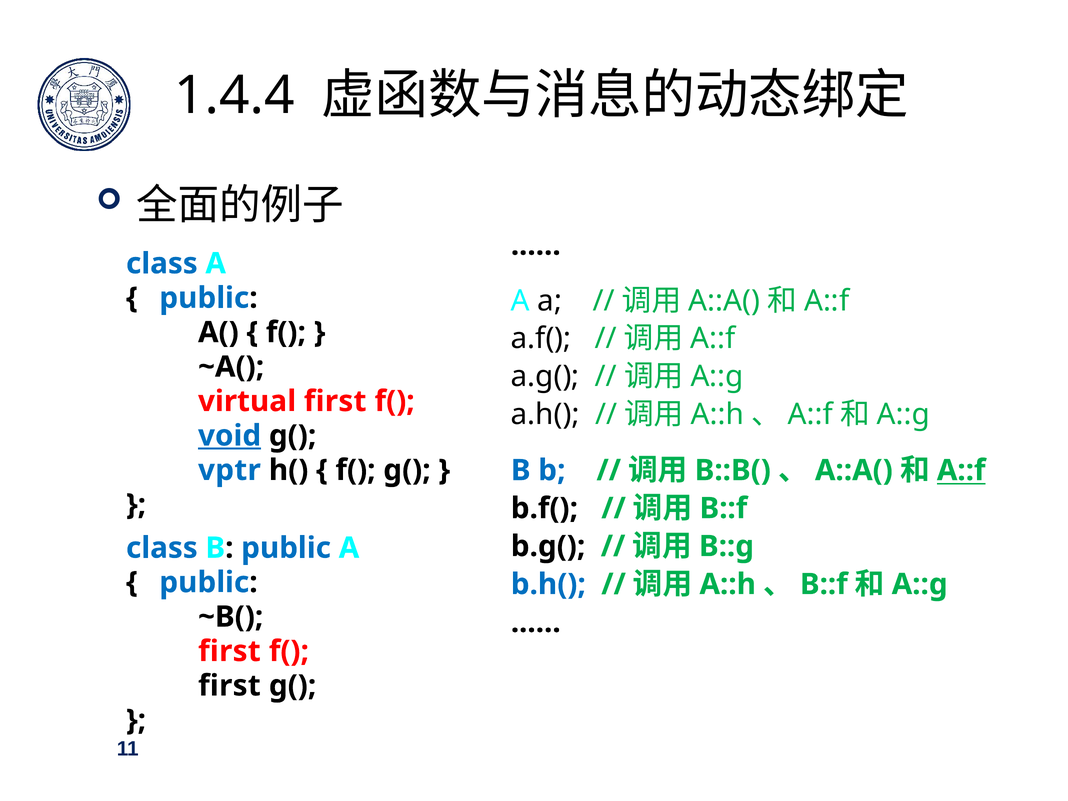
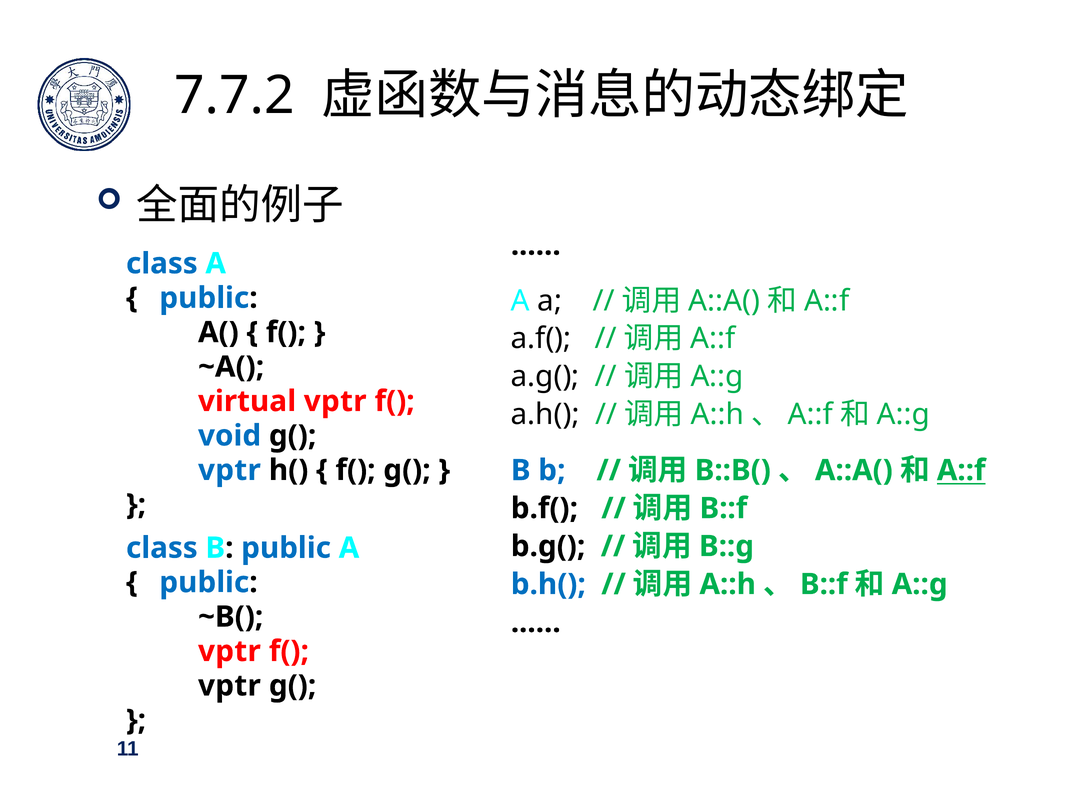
1.4.4: 1.4.4 -> 7.7.2
virtual first: first -> vptr
void underline: present -> none
first at (229, 651): first -> vptr
first at (229, 686): first -> vptr
